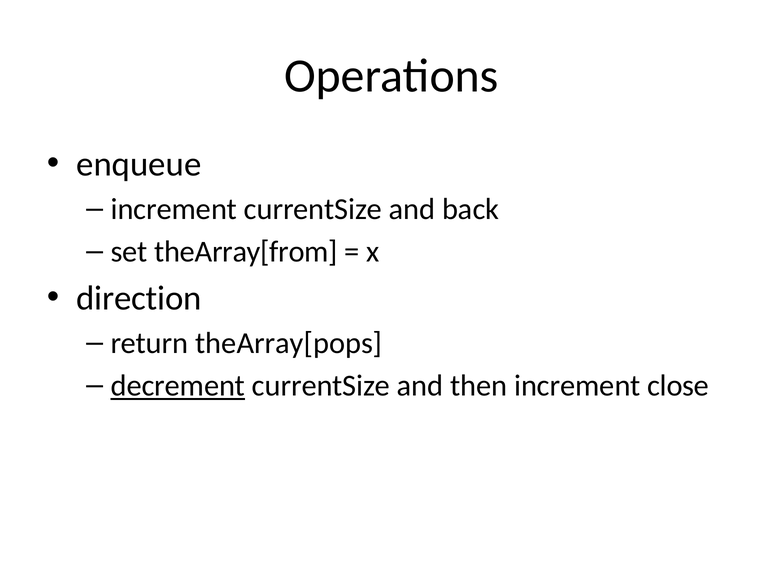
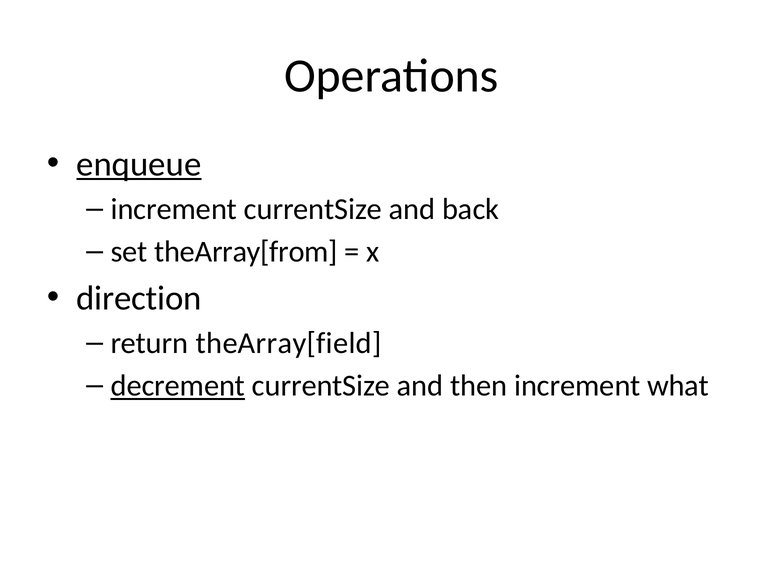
enqueue underline: none -> present
theArray[pops: theArray[pops -> theArray[field
close: close -> what
